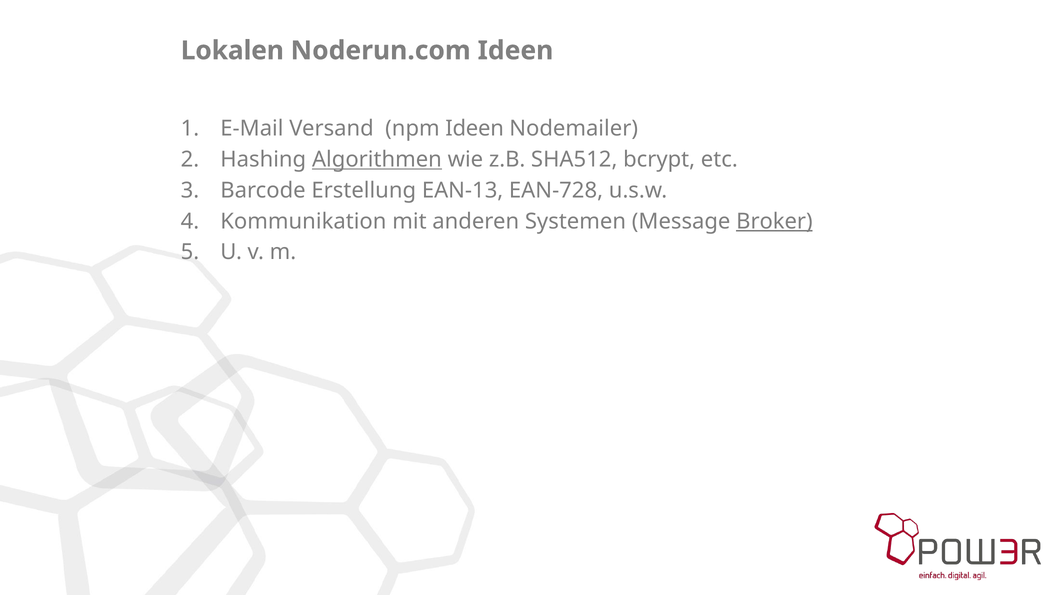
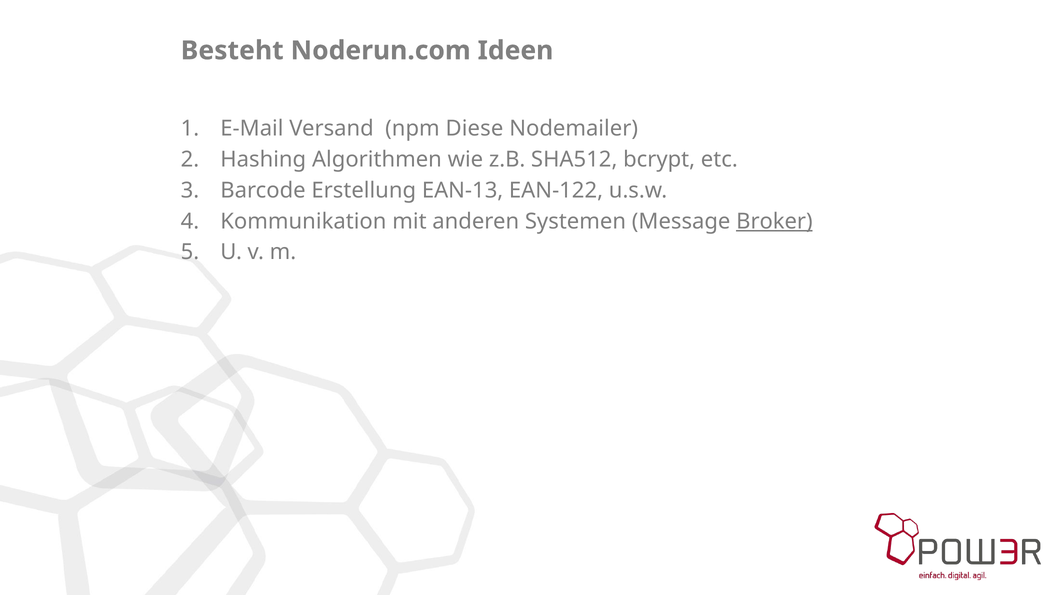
Lokalen: Lokalen -> Besteht
npm Ideen: Ideen -> Diese
Algorithmen underline: present -> none
EAN-728: EAN-728 -> EAN-122
